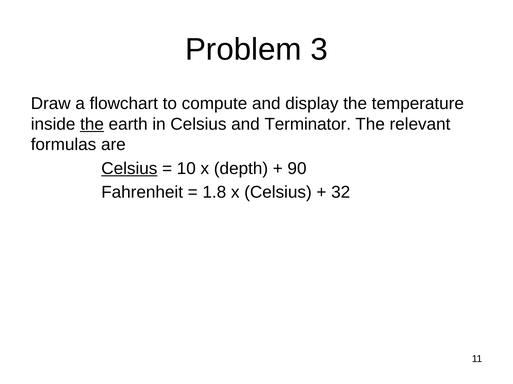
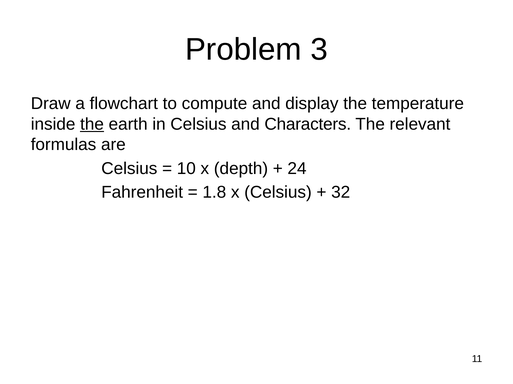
Terminator: Terminator -> Characters
Celsius at (129, 169) underline: present -> none
90: 90 -> 24
